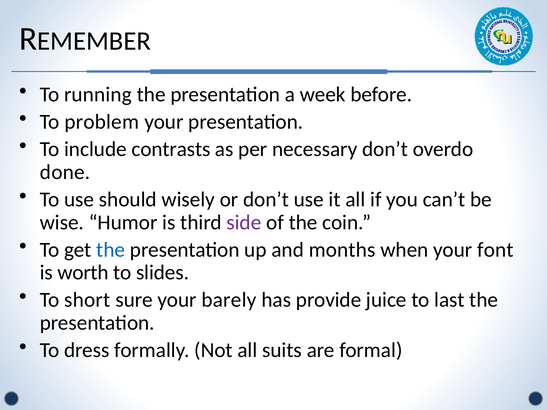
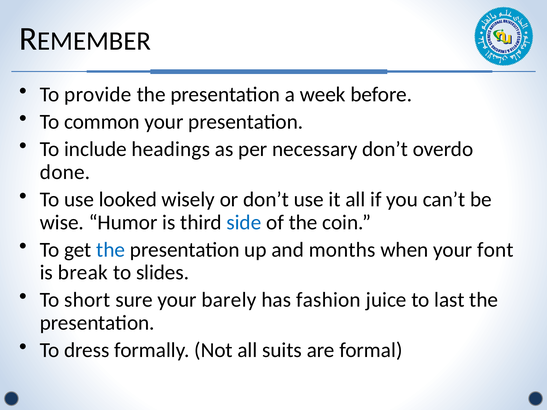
running: running -> provide
problem: problem -> common
contrasts: contrasts -> headings
should: should -> looked
side colour: purple -> blue
worth: worth -> break
provide: provide -> fashion
